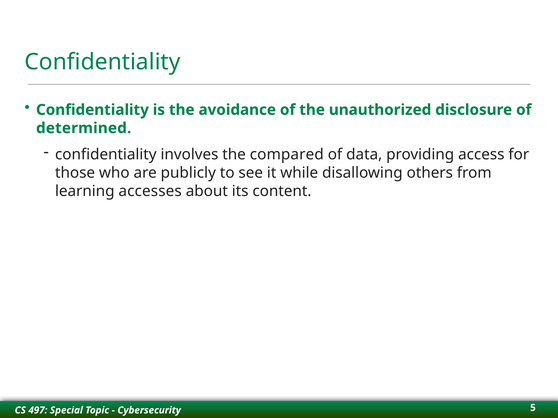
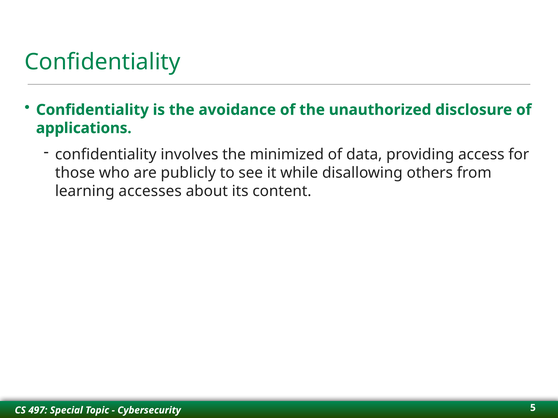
determined: determined -> applications
compared: compared -> minimized
